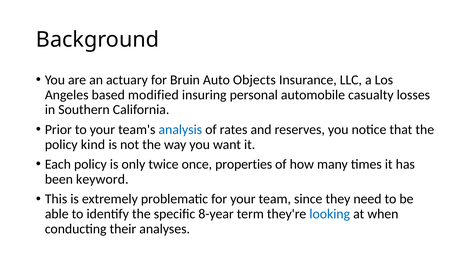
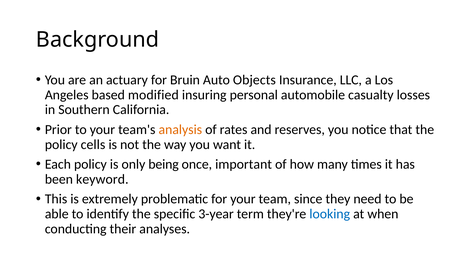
analysis colour: blue -> orange
kind: kind -> cells
twice: twice -> being
properties: properties -> important
8-year: 8-year -> 3-year
